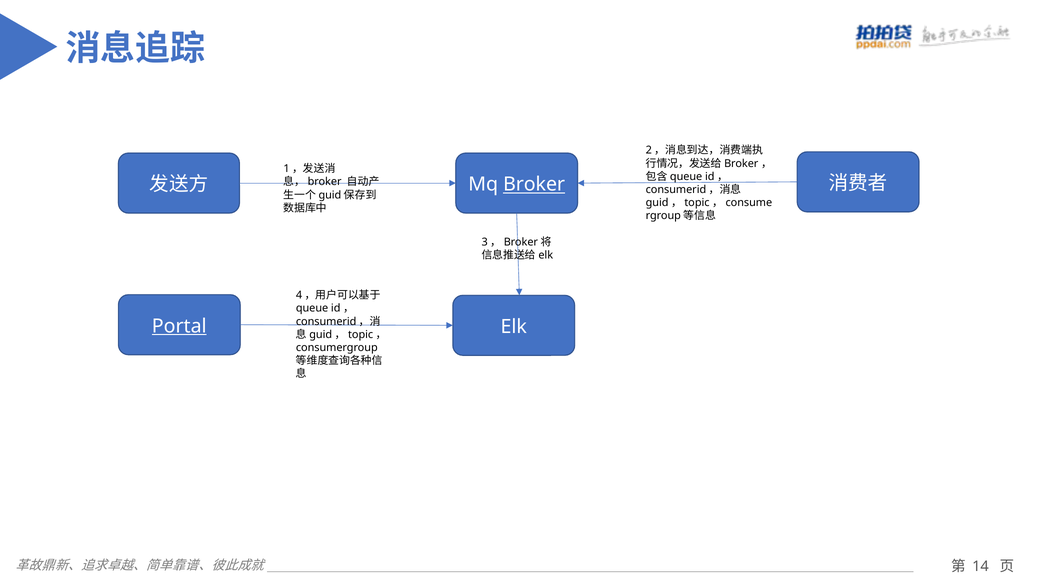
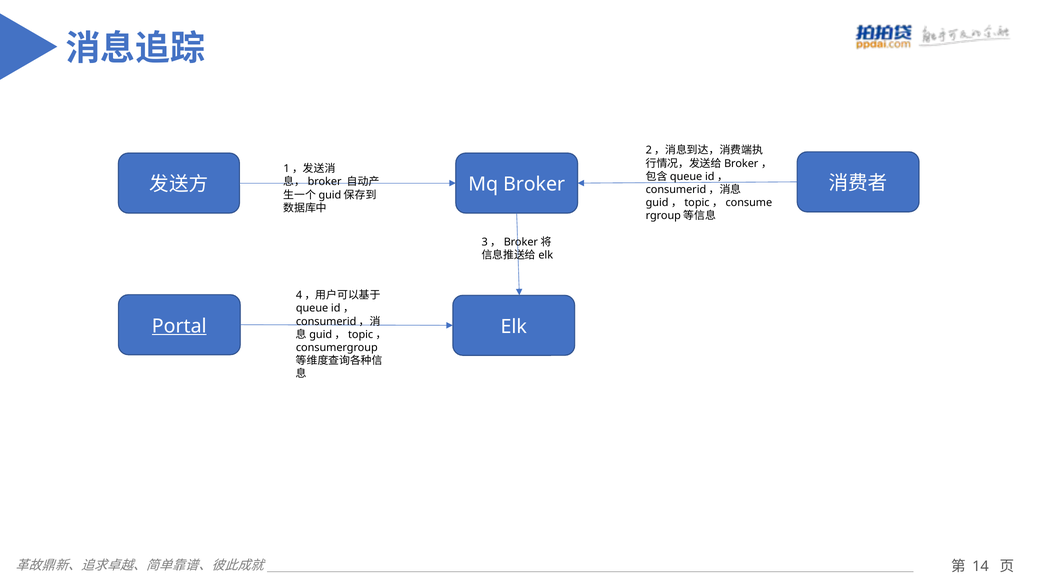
Broker underline: present -> none
